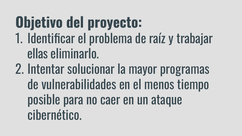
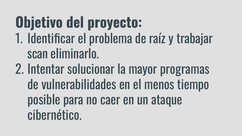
ellas: ellas -> scan
